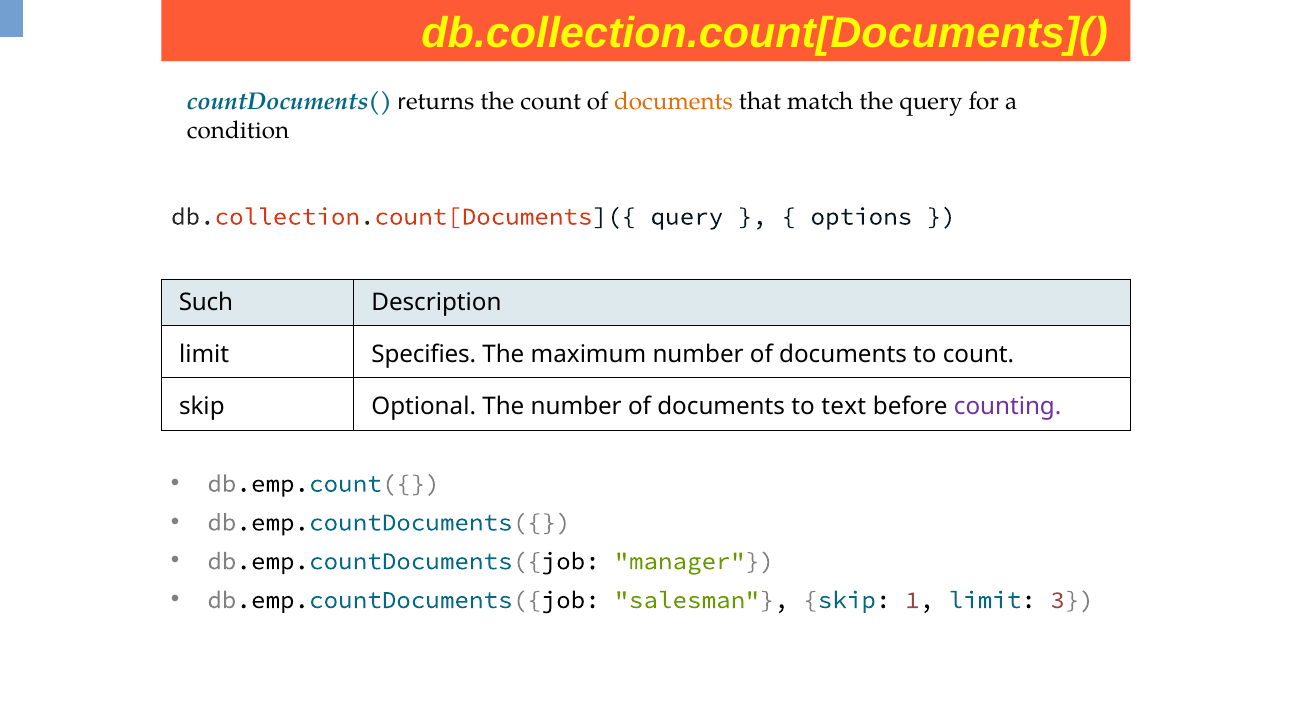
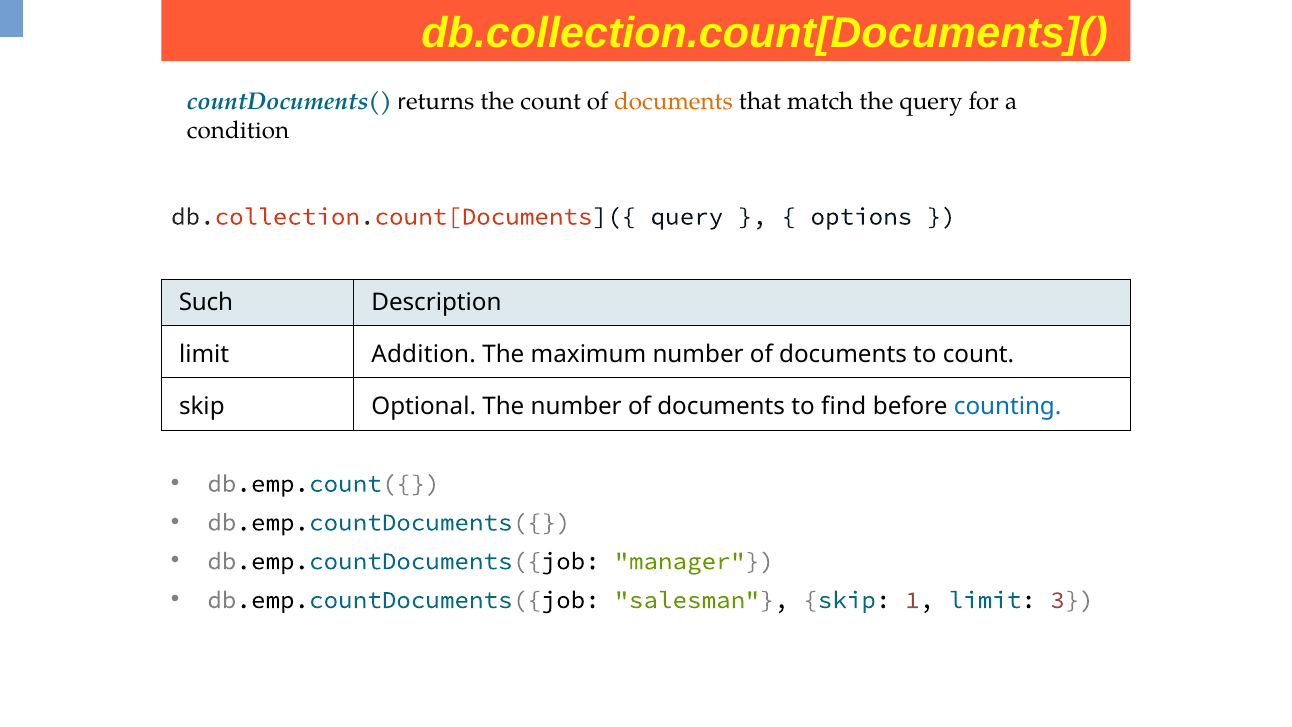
Specifies: Specifies -> Addition
text: text -> find
counting colour: purple -> blue
